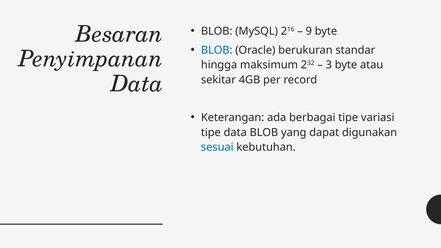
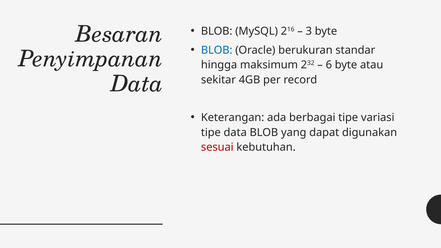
9: 9 -> 3
3: 3 -> 6
sesuai colour: blue -> red
